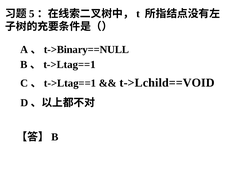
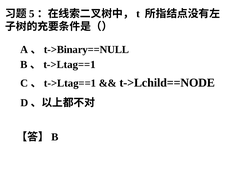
t->Lchild==VOID: t->Lchild==VOID -> t->Lchild==NODE
